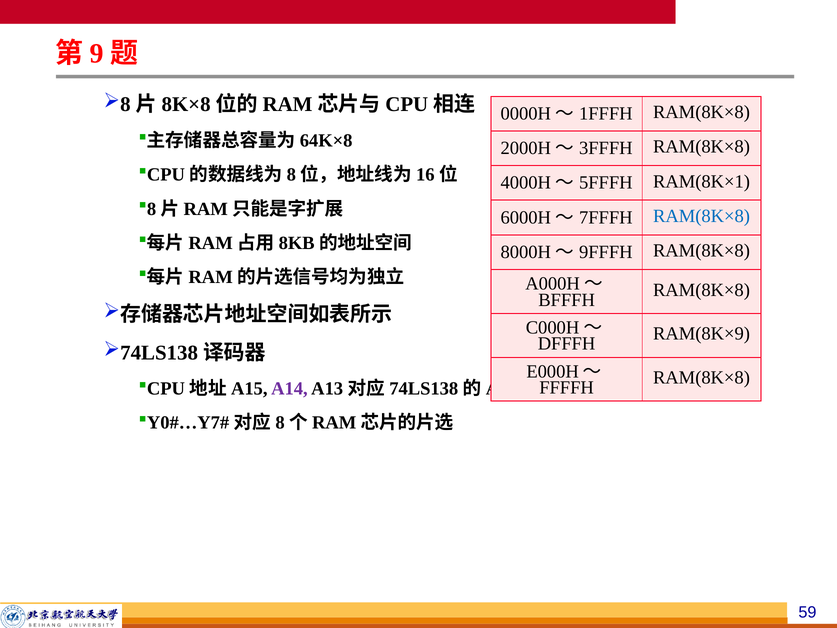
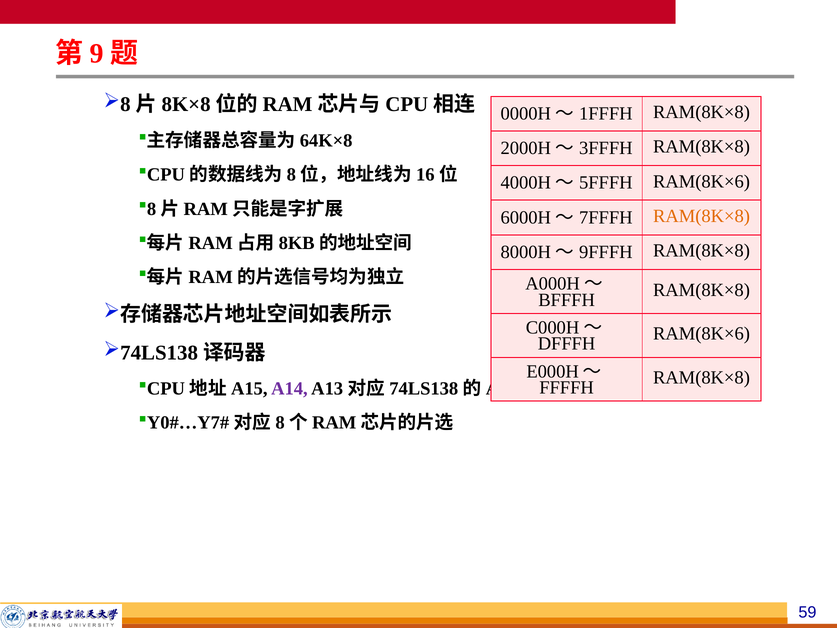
RAM(8K×1 at (702, 181): RAM(8K×1 -> RAM(8K×6
RAM(8K×8 at (702, 216) colour: blue -> orange
RAM(8K×9 at (702, 334): RAM(8K×9 -> RAM(8K×6
